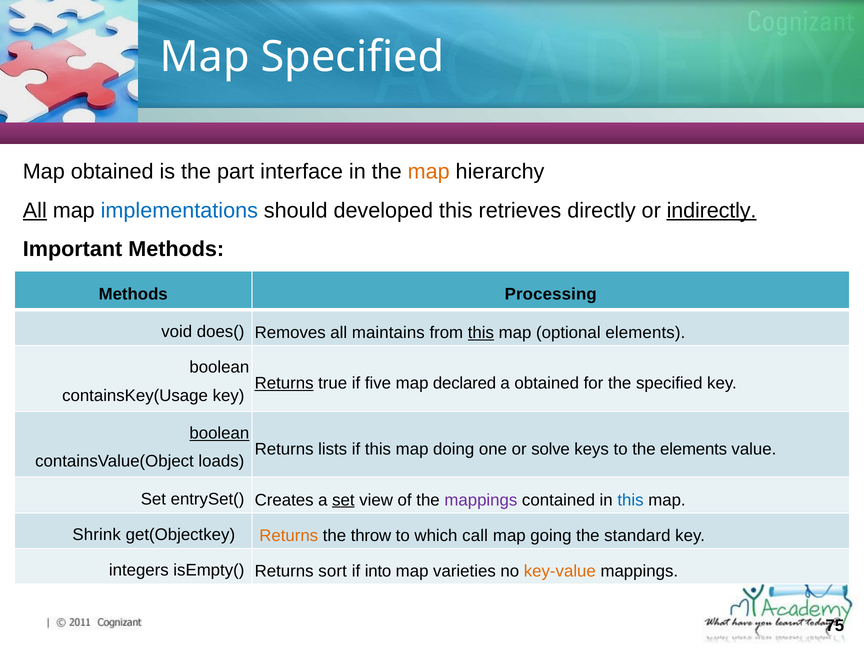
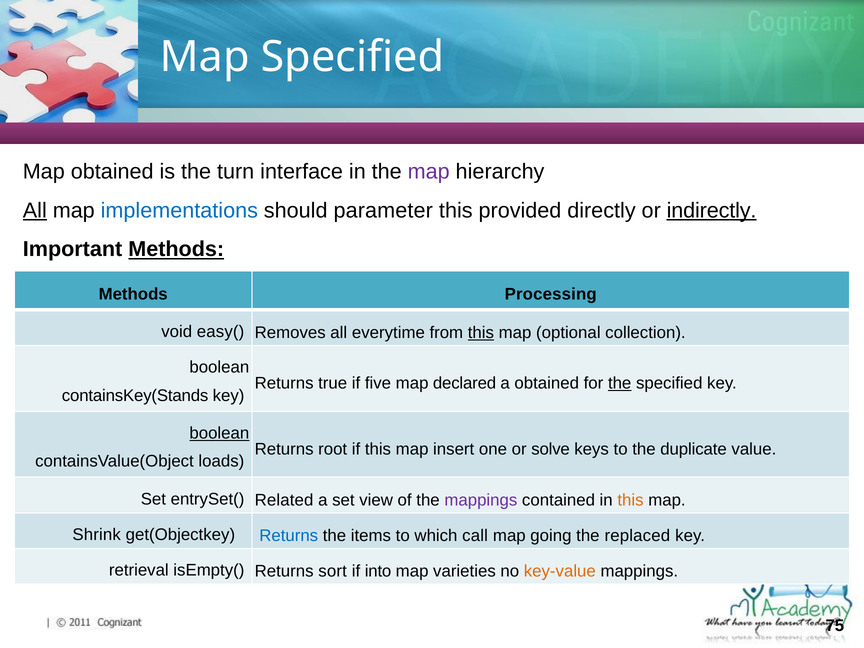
part: part -> turn
map at (429, 172) colour: orange -> purple
developed: developed -> parameter
retrieves: retrieves -> provided
Methods at (176, 249) underline: none -> present
does(: does( -> easy(
maintains: maintains -> everytime
optional elements: elements -> collection
Returns at (284, 383) underline: present -> none
the at (620, 383) underline: none -> present
containsKey(Usage: containsKey(Usage -> containsKey(Stands
lists: lists -> root
doing: doing -> insert
the elements: elements -> duplicate
Creates: Creates -> Related
set at (343, 500) underline: present -> none
this at (631, 500) colour: blue -> orange
Returns at (289, 536) colour: orange -> blue
throw: throw -> items
standard: standard -> replaced
integers: integers -> retrieval
